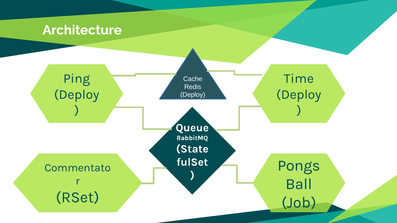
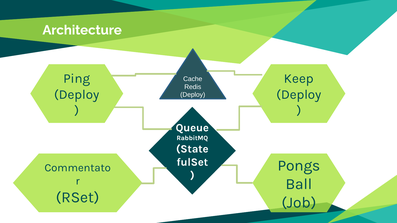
Time: Time -> Keep
